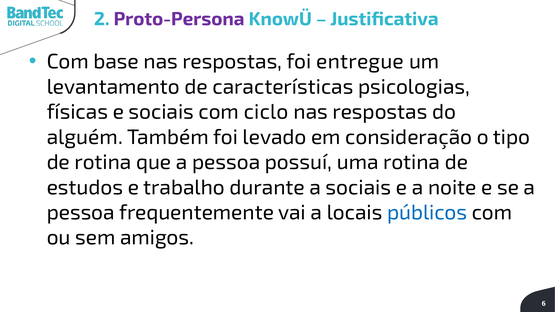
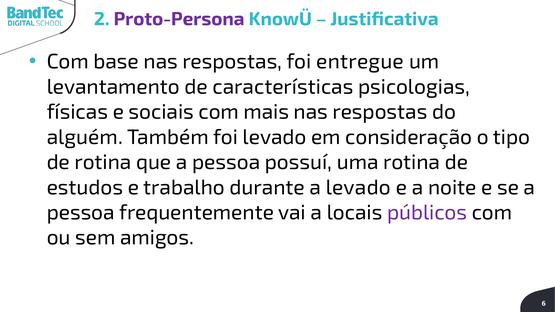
ciclo: ciclo -> mais
a sociais: sociais -> levado
públicos colour: blue -> purple
